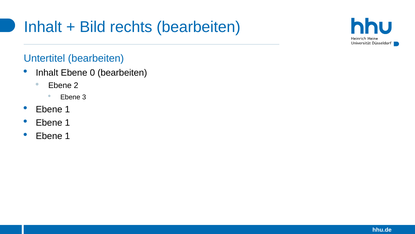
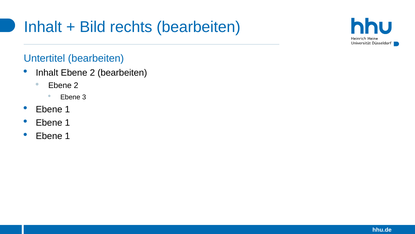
Inhalt Ebene 0: 0 -> 2
